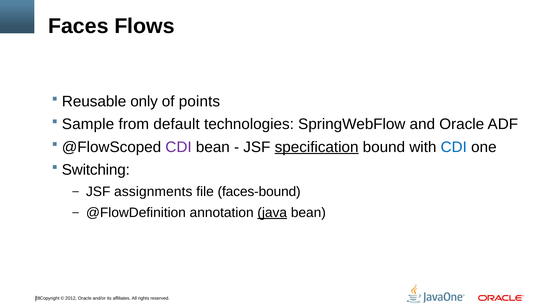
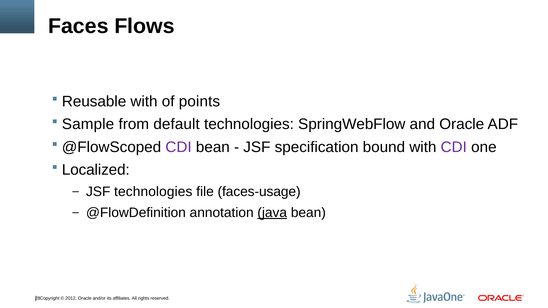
Reusable only: only -> with
specification underline: present -> none
CDI at (454, 147) colour: blue -> purple
Switching: Switching -> Localized
JSF assignments: assignments -> technologies
faces-bound: faces-bound -> faces-usage
